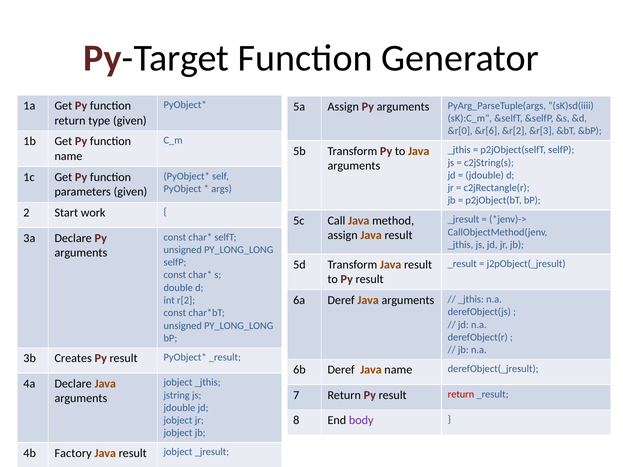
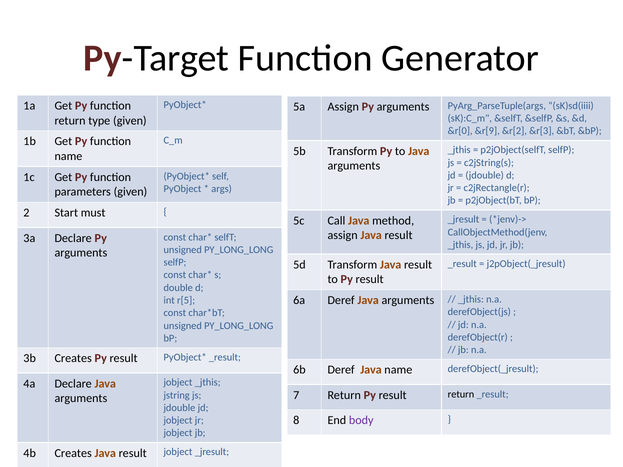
&r[6: &r[6 -> &r[9
work: work -> must
r[2: r[2 -> r[5
return at (461, 394) colour: red -> black
4b Factory: Factory -> Creates
